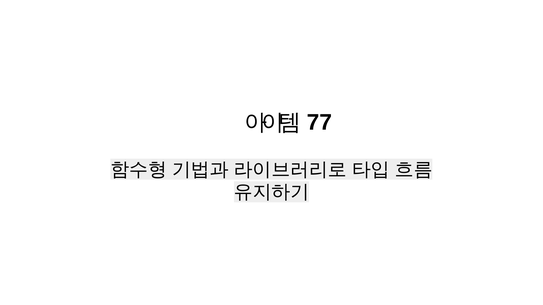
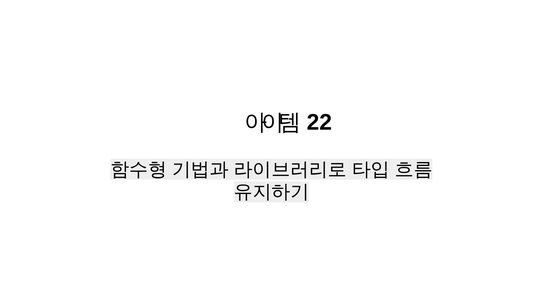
77: 77 -> 22
